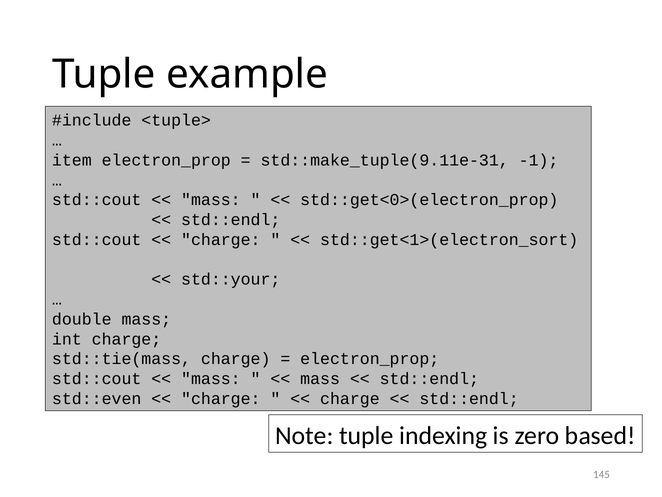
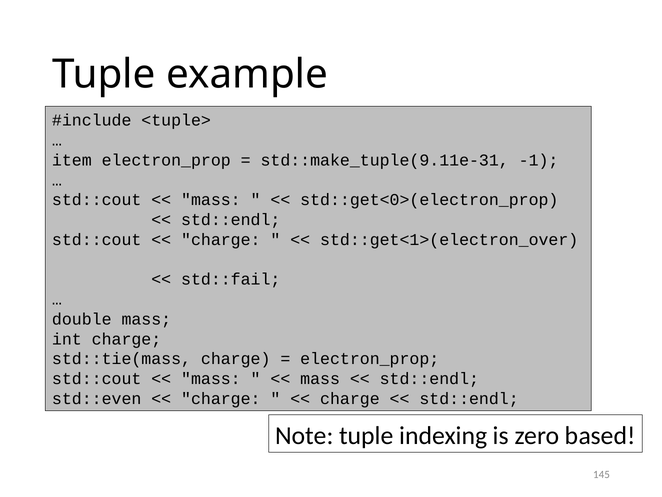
std::get<1>(electron_sort: std::get<1>(electron_sort -> std::get<1>(electron_over
std::your: std::your -> std::fail
